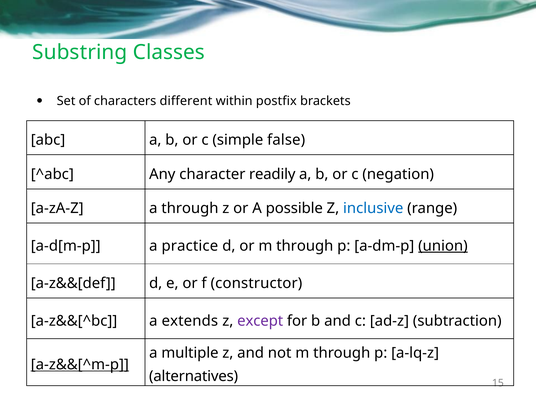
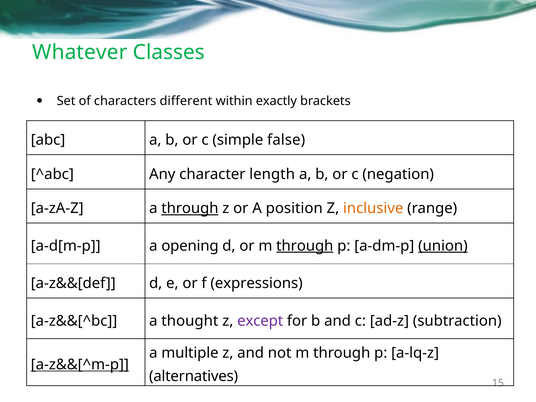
Substring: Substring -> Whatever
postfix: postfix -> exactly
readily: readily -> length
through at (190, 208) underline: none -> present
possible: possible -> position
inclusive colour: blue -> orange
practice: practice -> opening
through at (305, 246) underline: none -> present
constructor: constructor -> expressions
extends: extends -> thought
